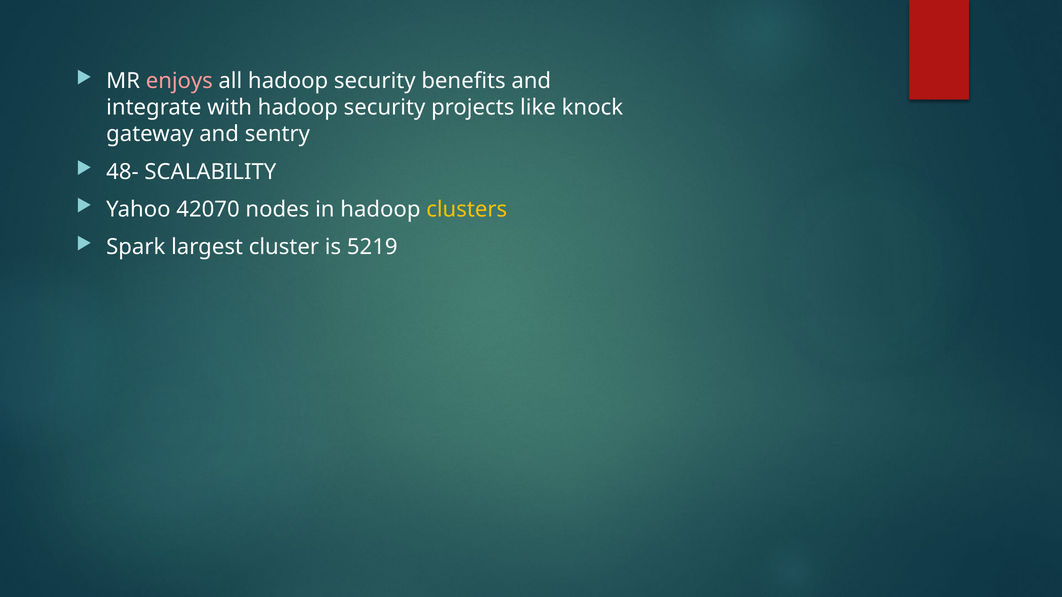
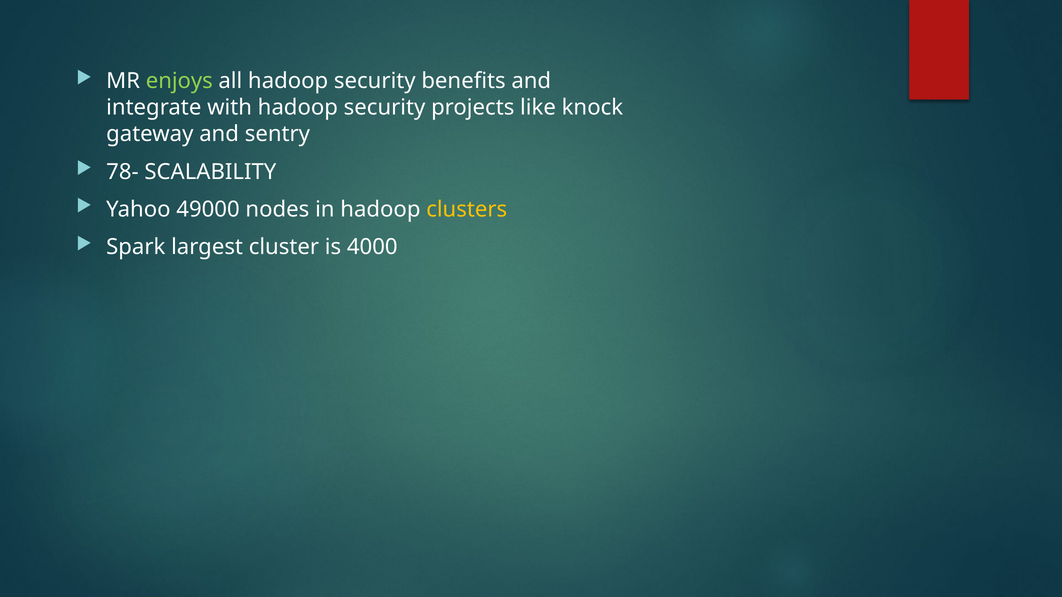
enjoys colour: pink -> light green
48-: 48- -> 78-
42070: 42070 -> 49000
5219: 5219 -> 4000
